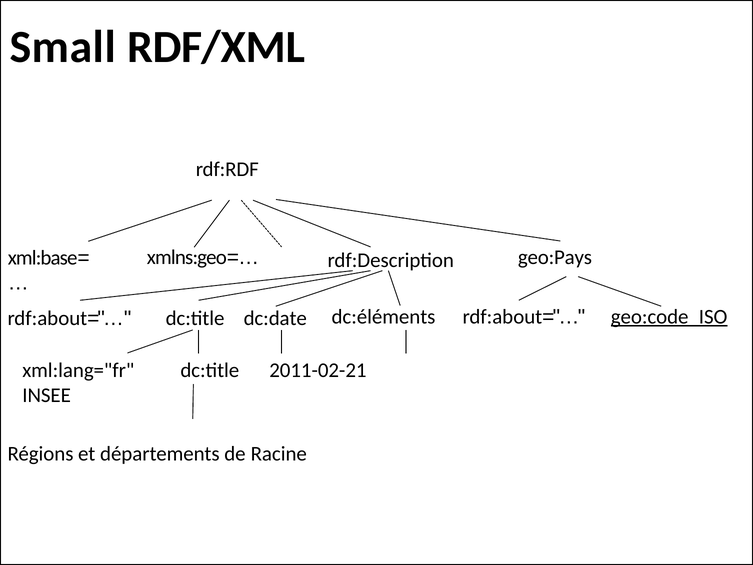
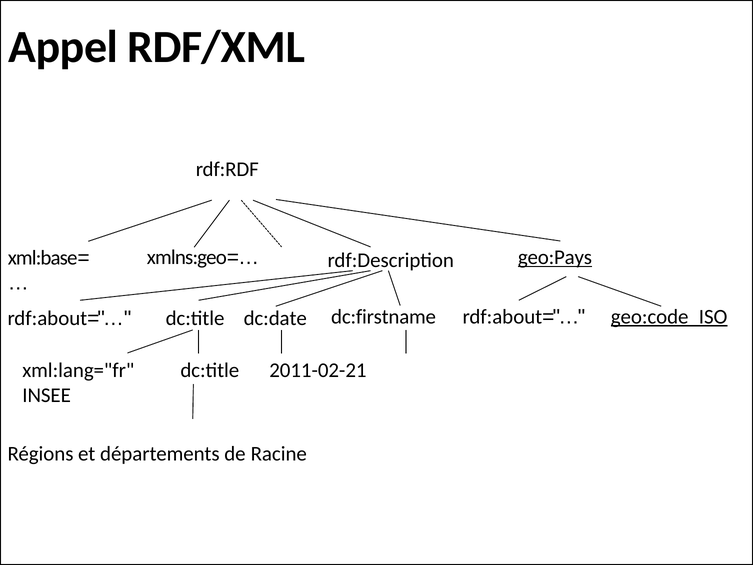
Small: Small -> Appel
geo:Pays underline: none -> present
dc:éléments: dc:éléments -> dc:firstname
